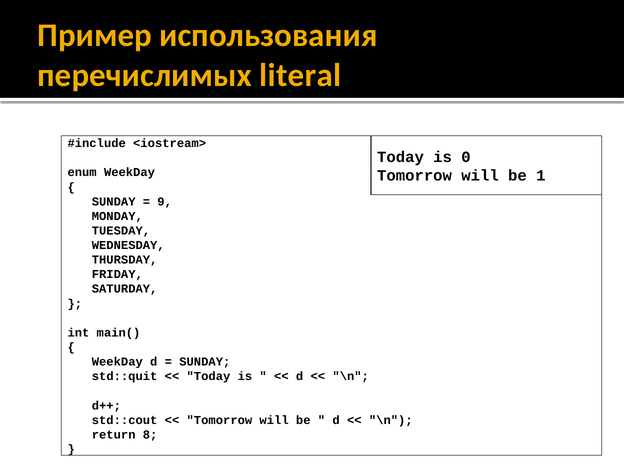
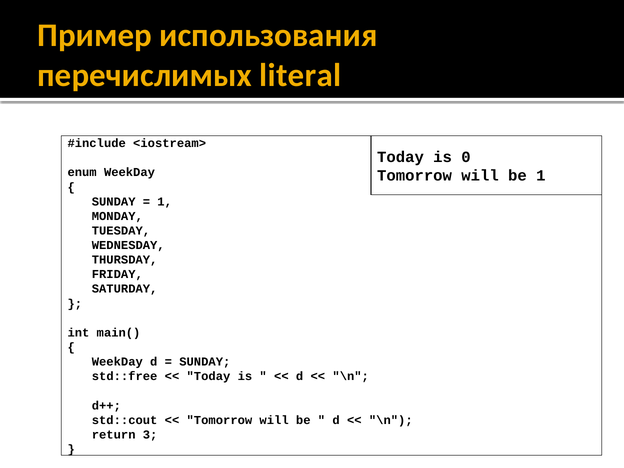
9 at (165, 202): 9 -> 1
std::quit: std::quit -> std::free
8: 8 -> 3
